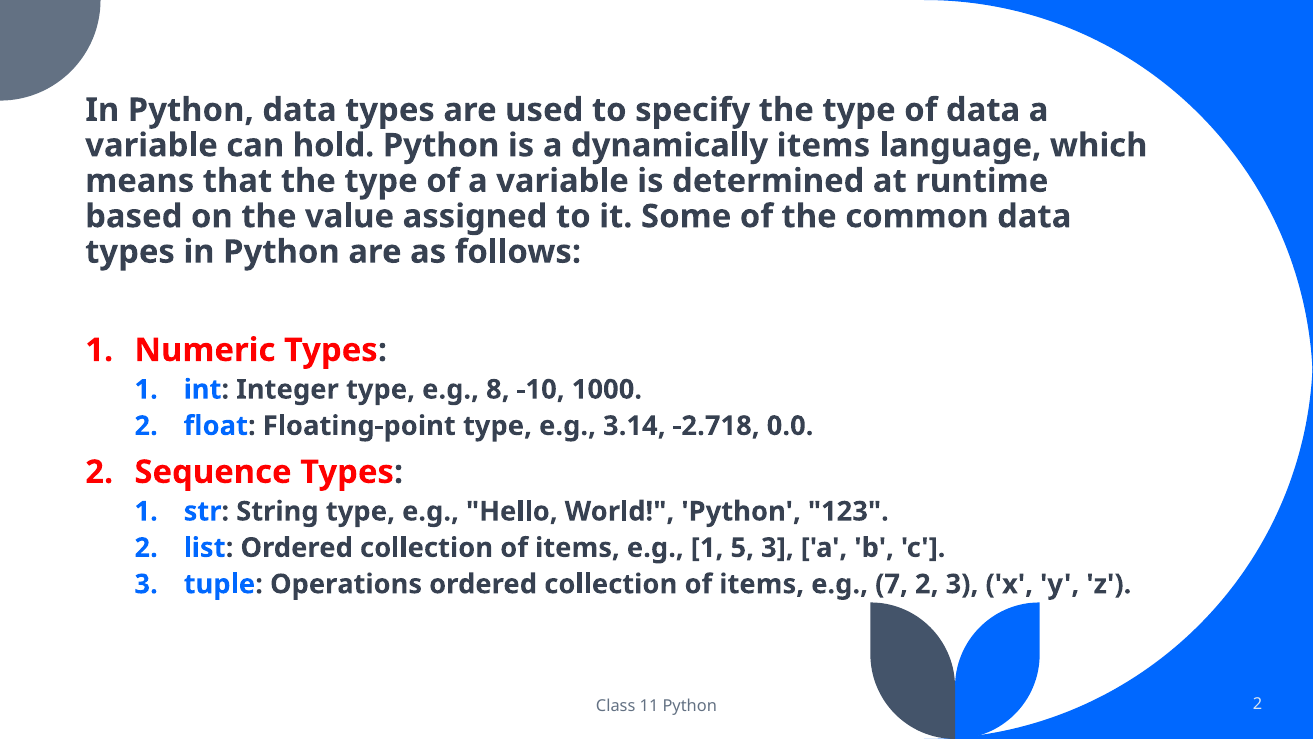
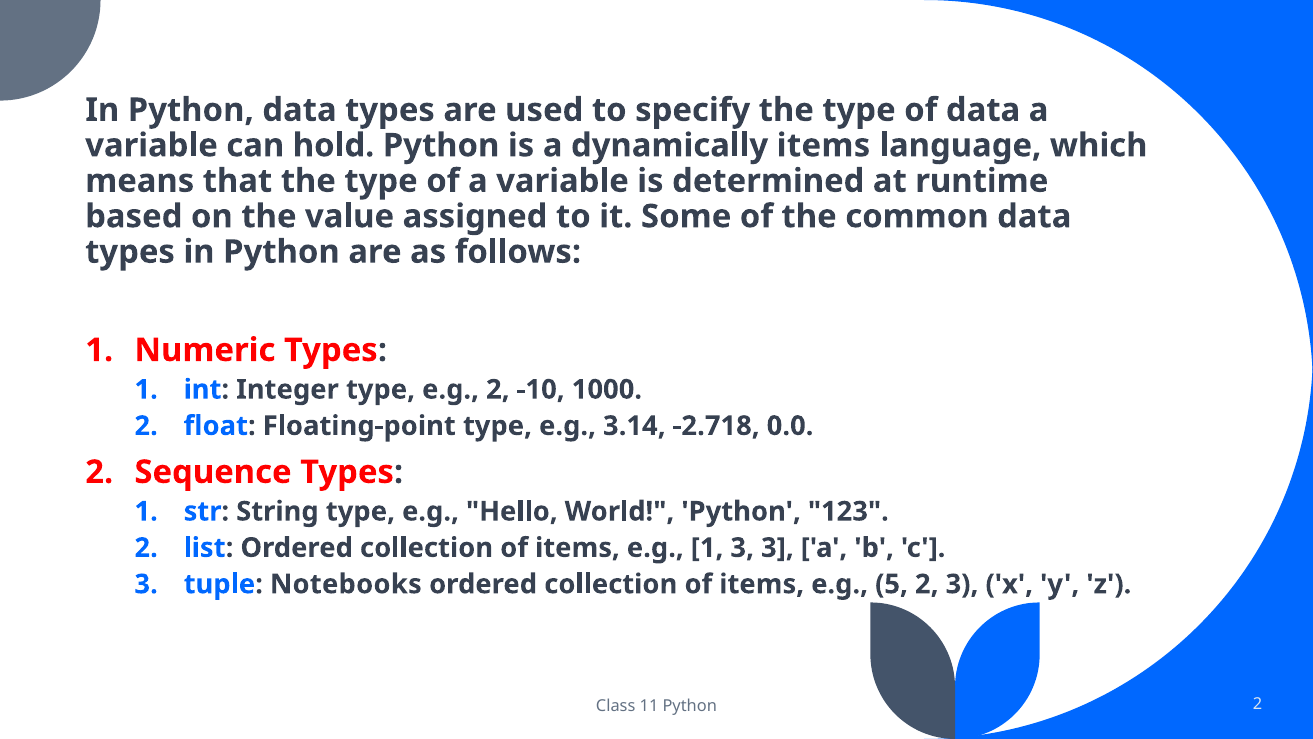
e.g 8: 8 -> 2
1 5: 5 -> 3
Operations: Operations -> Notebooks
7: 7 -> 5
